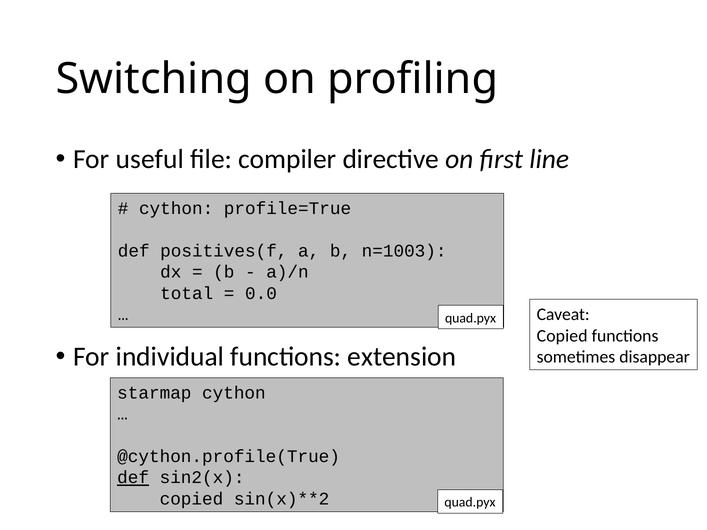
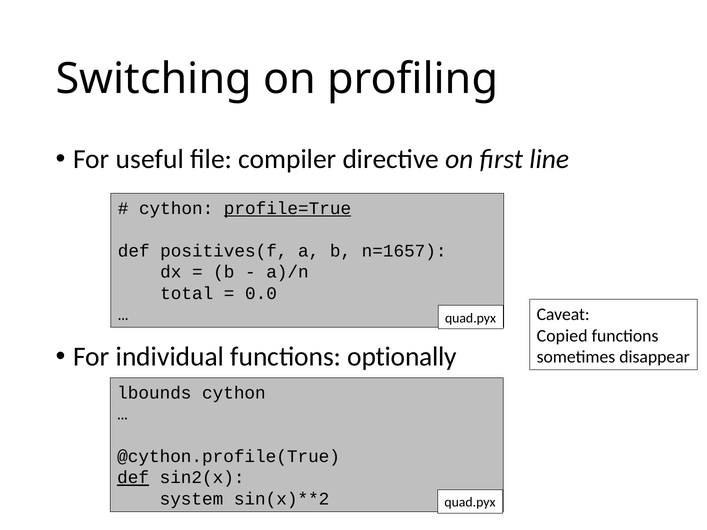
profile=True underline: none -> present
n=1003: n=1003 -> n=1657
extension: extension -> optionally
starmap: starmap -> lbounds
copied at (191, 499): copied -> system
